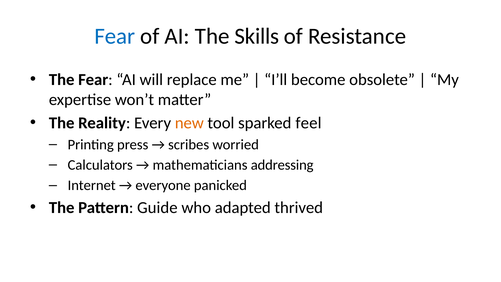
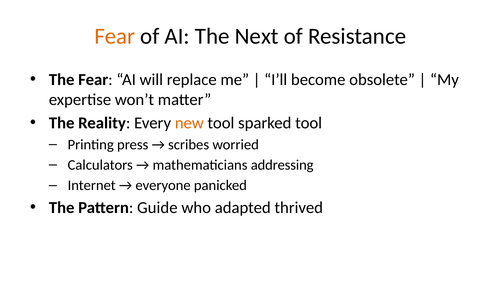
Fear at (115, 36) colour: blue -> orange
Skills: Skills -> Next
sparked feel: feel -> tool
